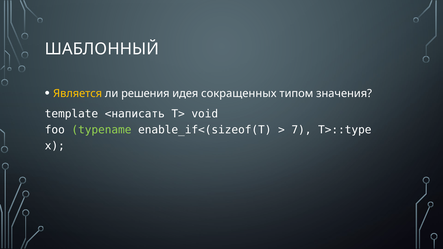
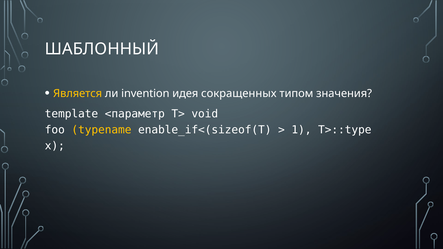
решения: решения -> invention
<написать: <написать -> <параметр
typename colour: light green -> yellow
7: 7 -> 1
